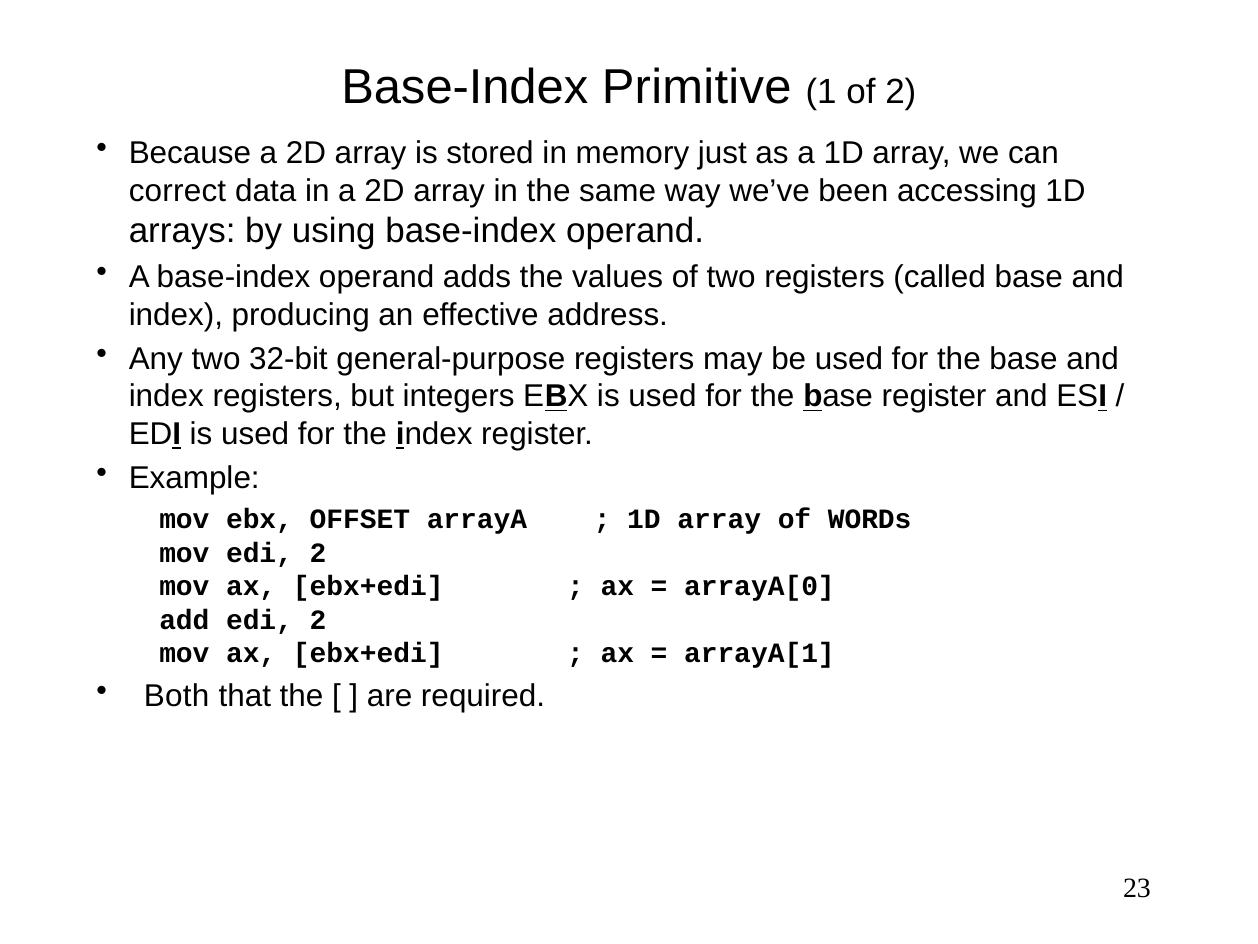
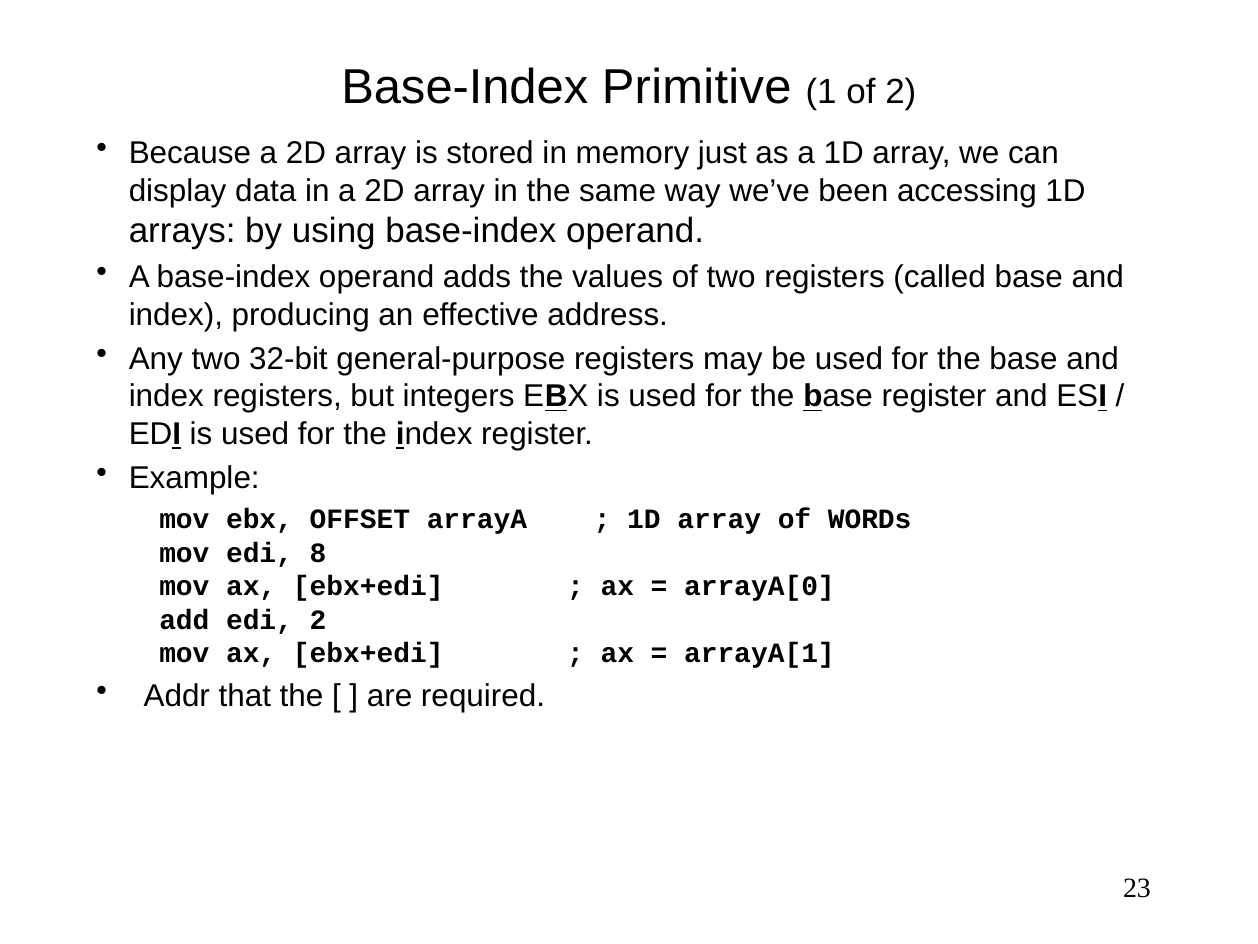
correct: correct -> display
mov edi 2: 2 -> 8
Both: Both -> Addr
